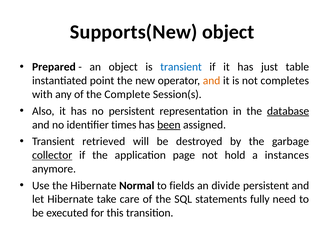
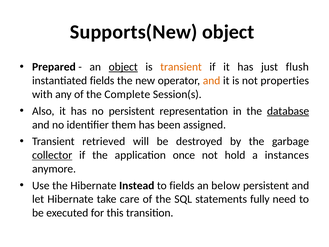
object at (123, 67) underline: none -> present
transient at (181, 67) colour: blue -> orange
table: table -> flush
instantiated point: point -> fields
completes: completes -> properties
times: times -> them
been underline: present -> none
page: page -> once
Normal: Normal -> Instead
divide: divide -> below
